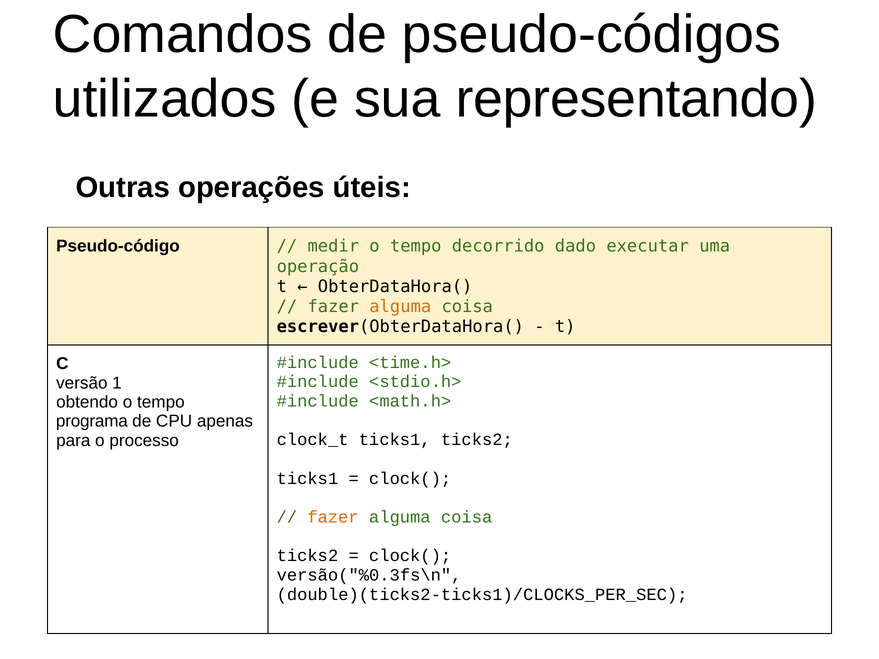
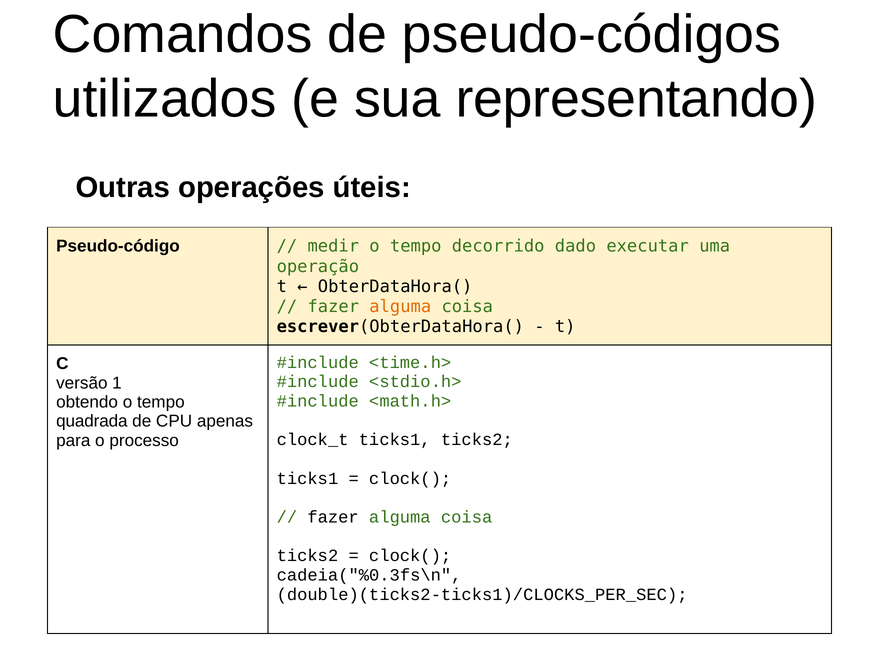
programa: programa -> quadrada
fazer at (333, 517) colour: orange -> black
versão("%0.3fs\n: versão("%0.3fs\n -> cadeia("%0.3fs\n
